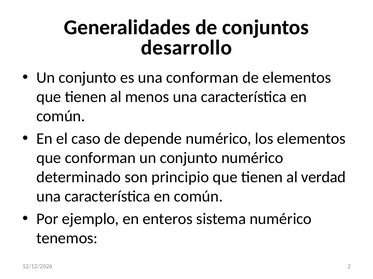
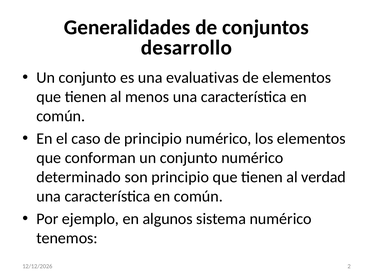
una conforman: conforman -> evaluativas
de depende: depende -> principio
enteros: enteros -> algunos
